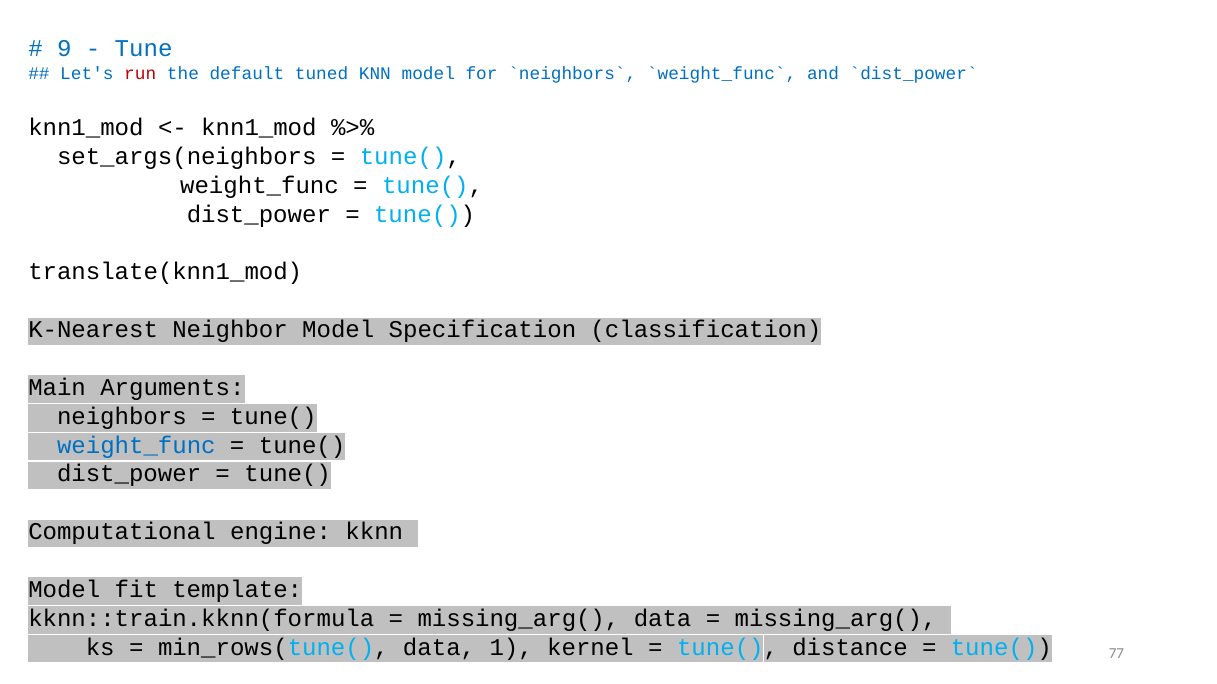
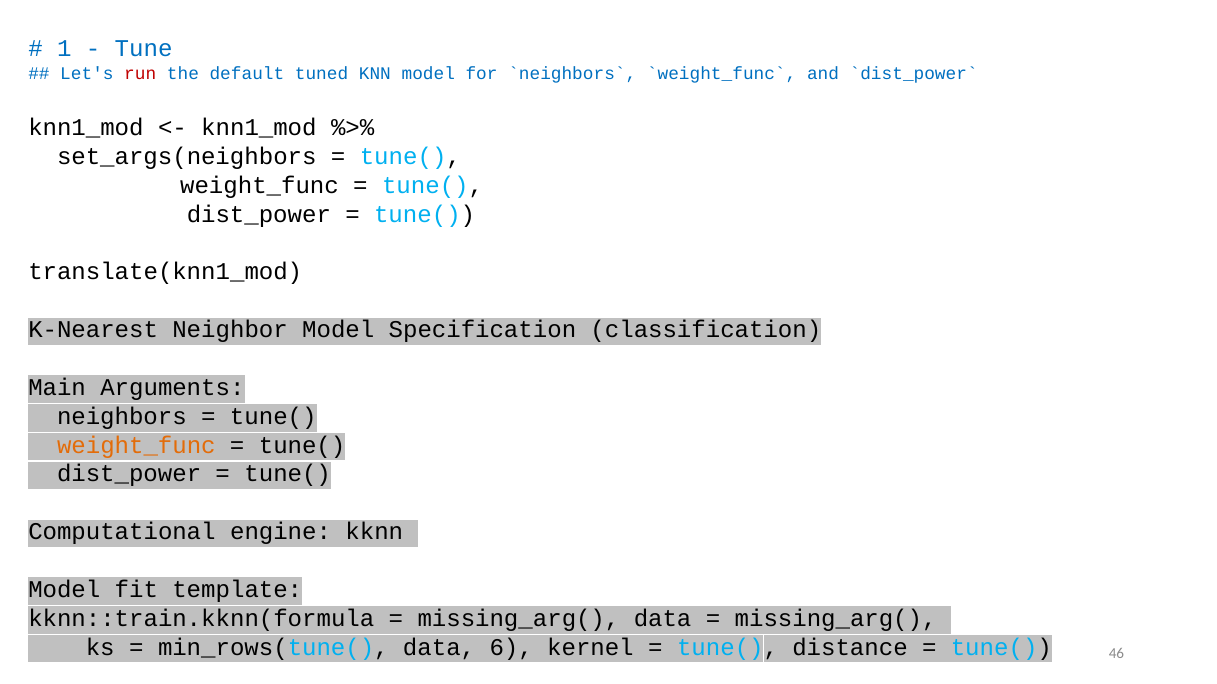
9: 9 -> 1
weight_func at (136, 446) colour: blue -> orange
1: 1 -> 6
77: 77 -> 46
